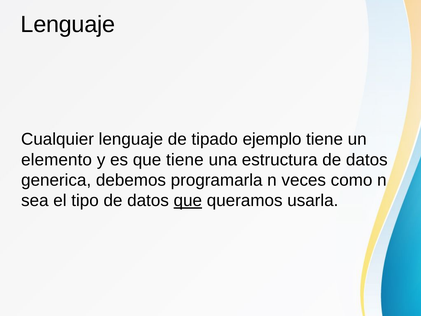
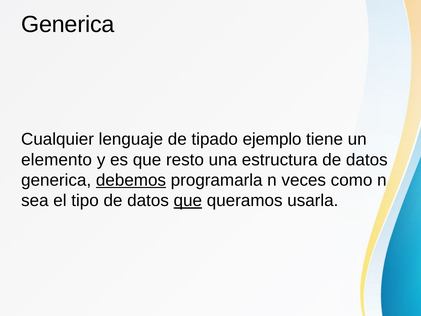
Lenguaje at (68, 25): Lenguaje -> Generica
que tiene: tiene -> resto
debemos underline: none -> present
